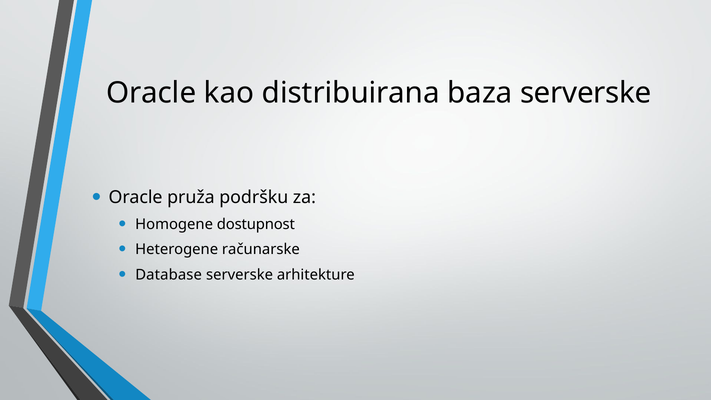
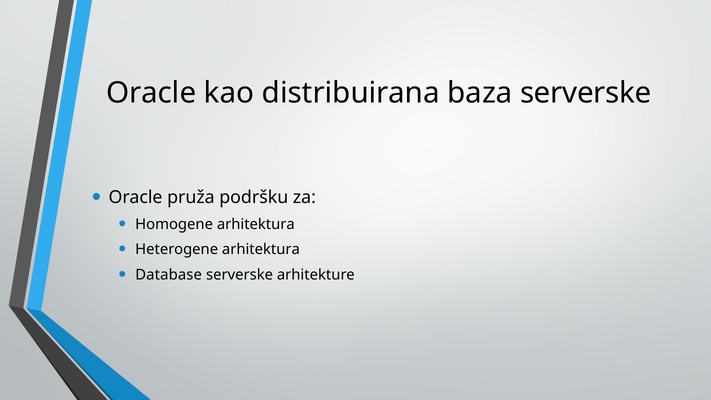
Homogene dostupnost: dostupnost -> arhitektura
Heterogene računarske: računarske -> arhitektura
